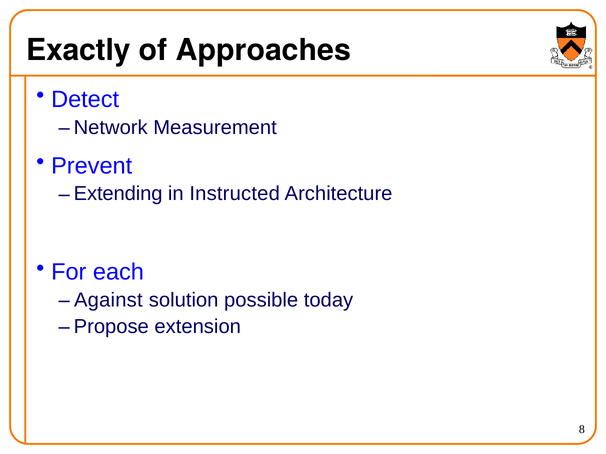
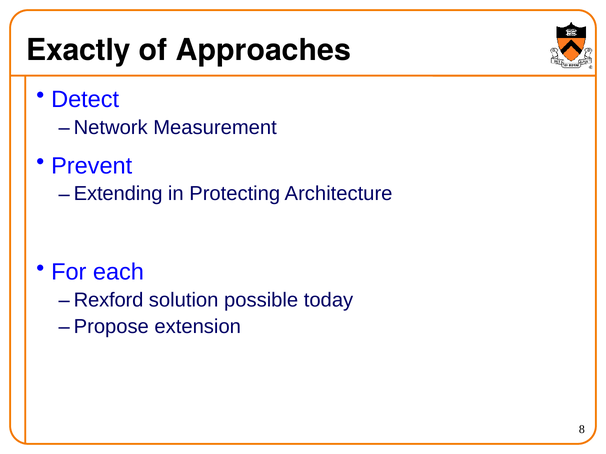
Instructed: Instructed -> Protecting
Against: Against -> Rexford
